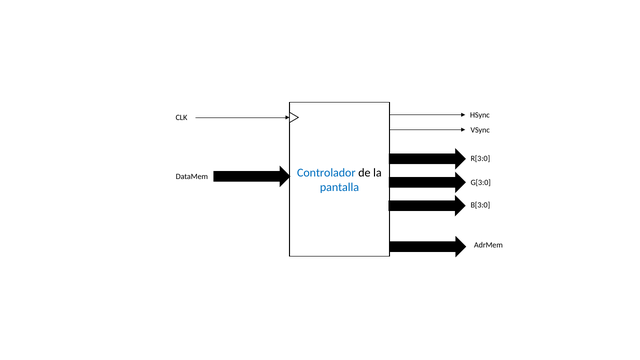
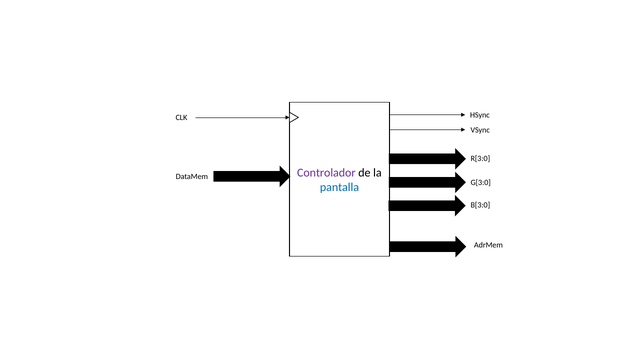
Controlador colour: blue -> purple
